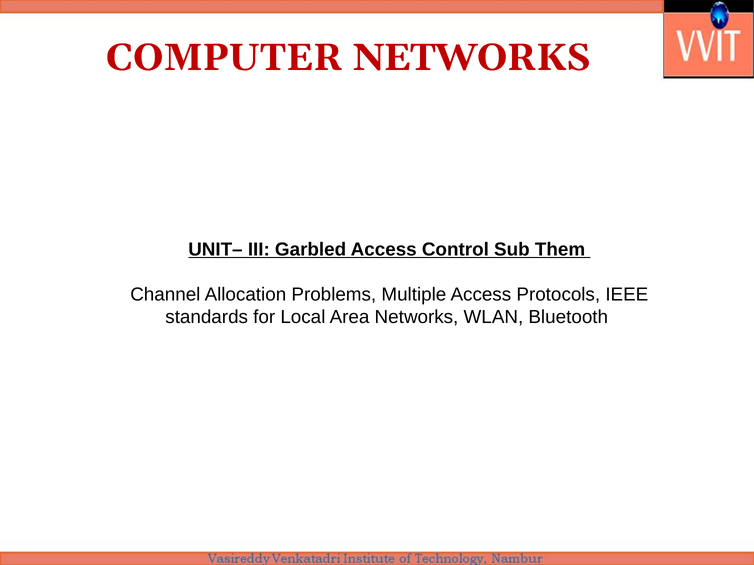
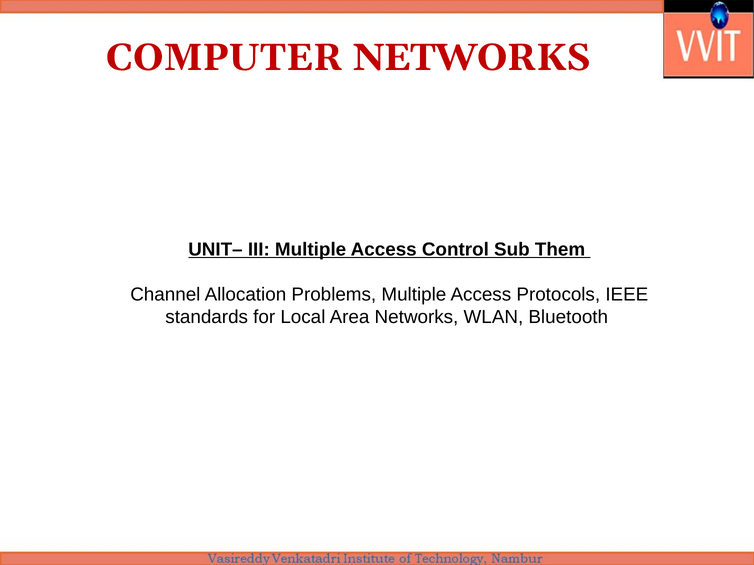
III Garbled: Garbled -> Multiple
